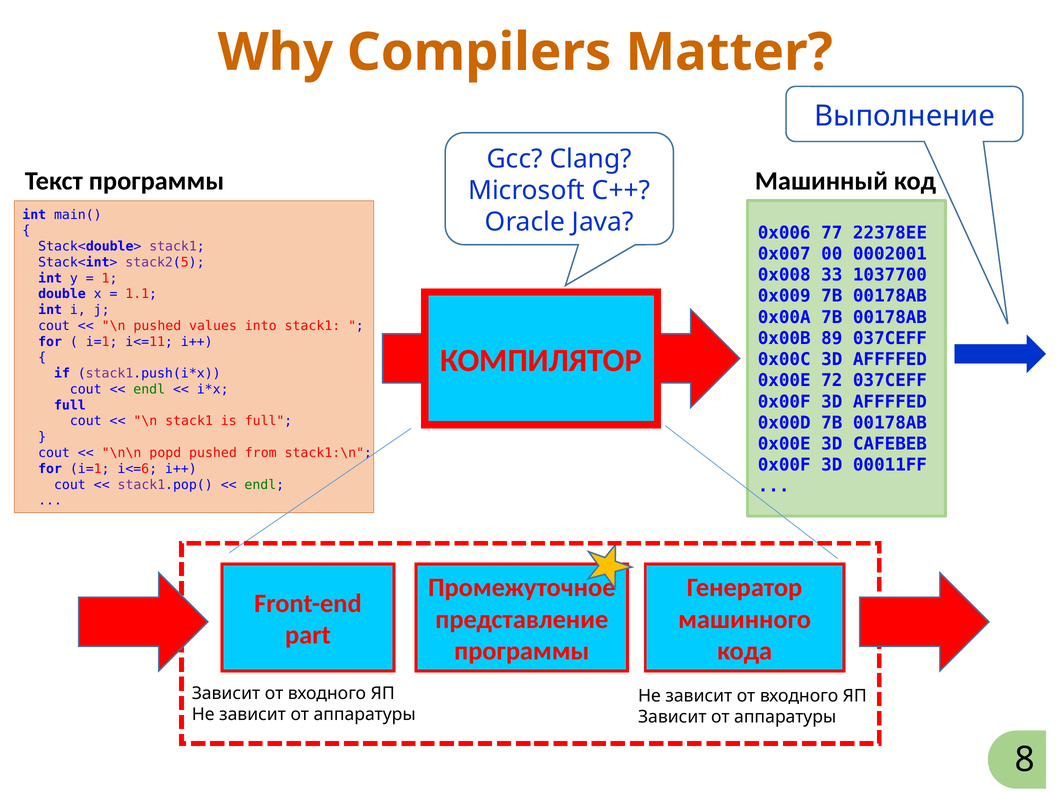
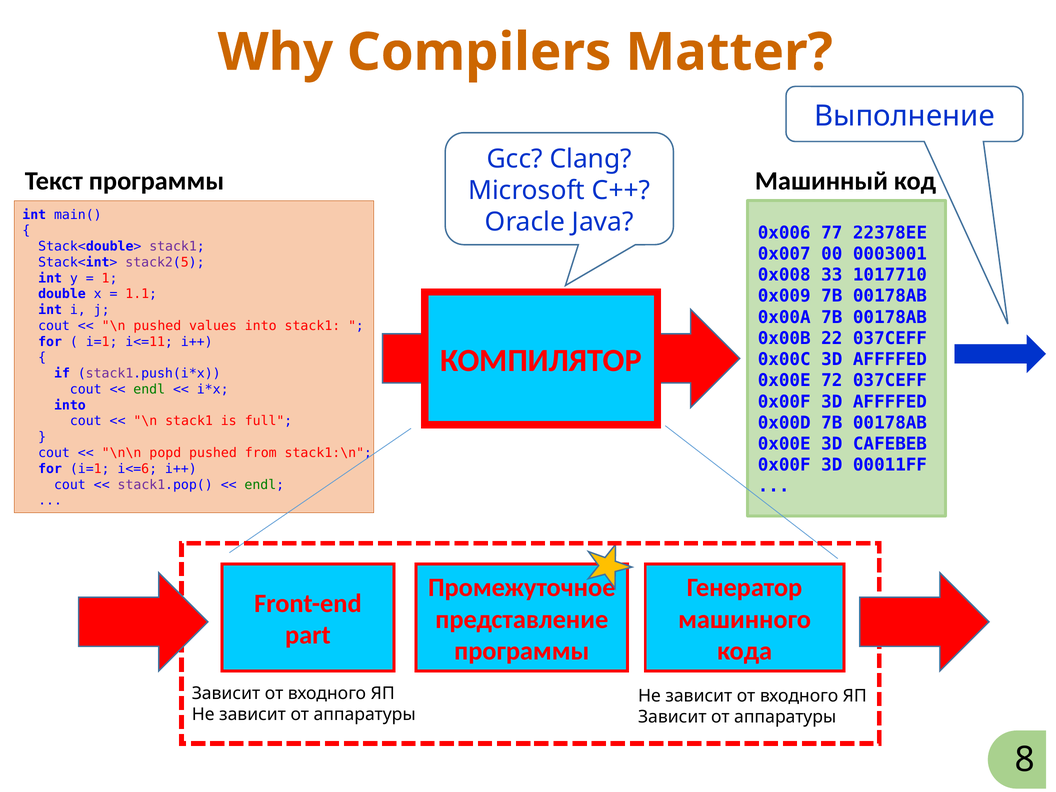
0002001: 0002001 -> 0003001
1037700: 1037700 -> 1017710
89: 89 -> 22
full at (70, 405): full -> into
